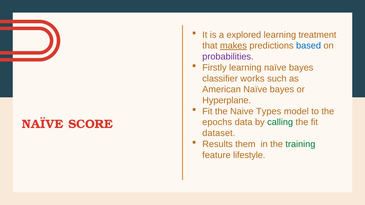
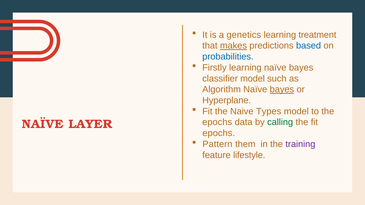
explored: explored -> genetics
probabilities colour: purple -> blue
classifier works: works -> model
American: American -> Algorithm
bayes at (282, 90) underline: none -> present
SCORE: SCORE -> LAYER
dataset at (219, 133): dataset -> epochs
Results: Results -> Pattern
training colour: green -> purple
